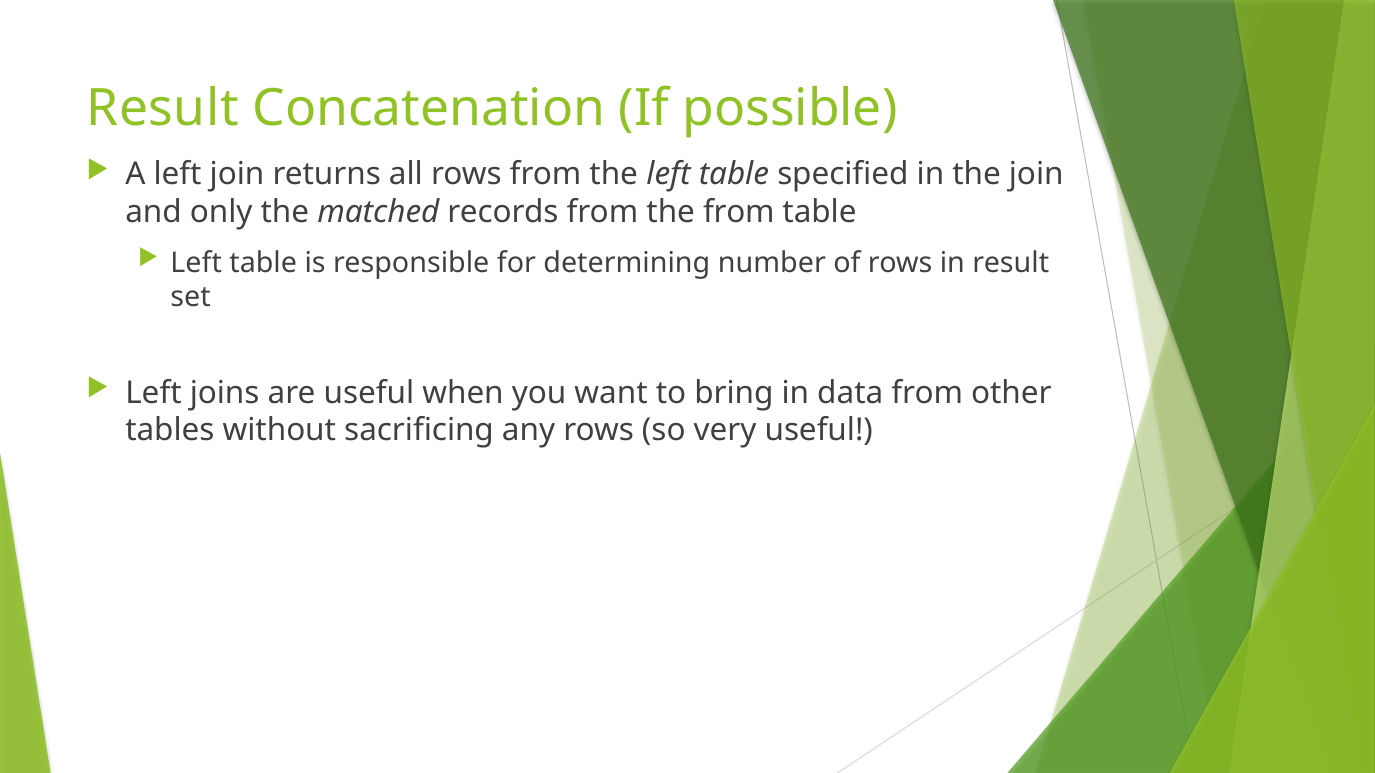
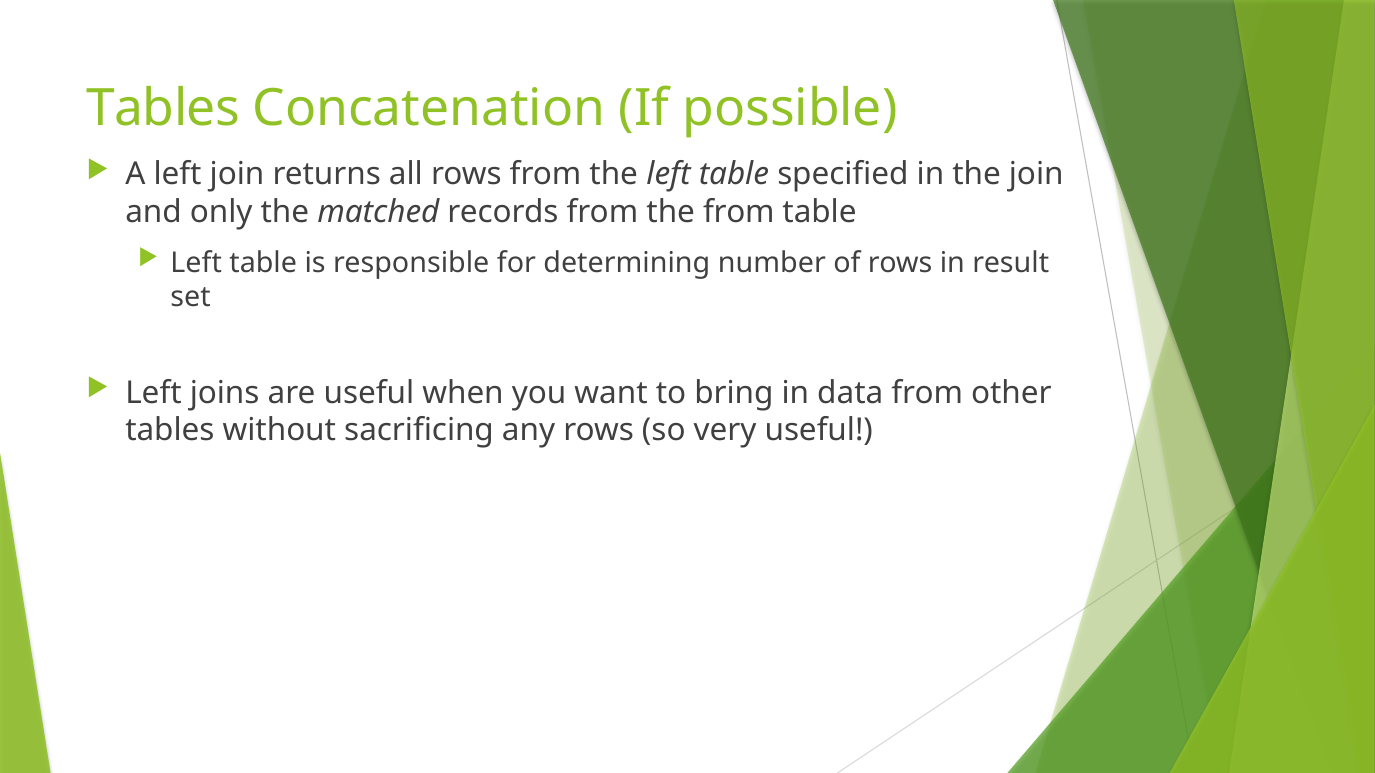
Result at (163, 108): Result -> Tables
